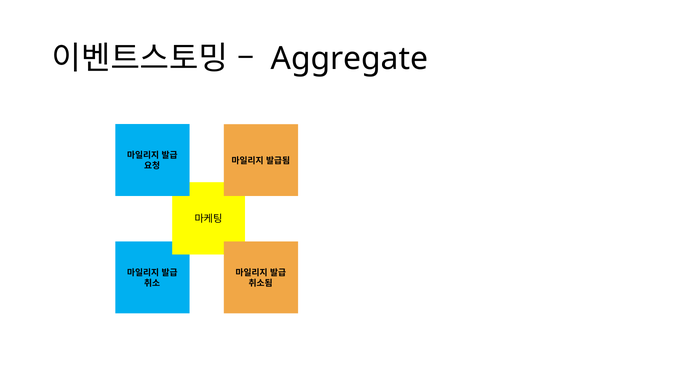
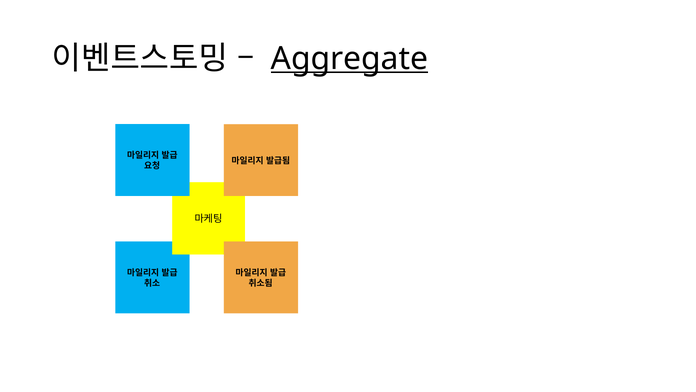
Aggregate underline: none -> present
